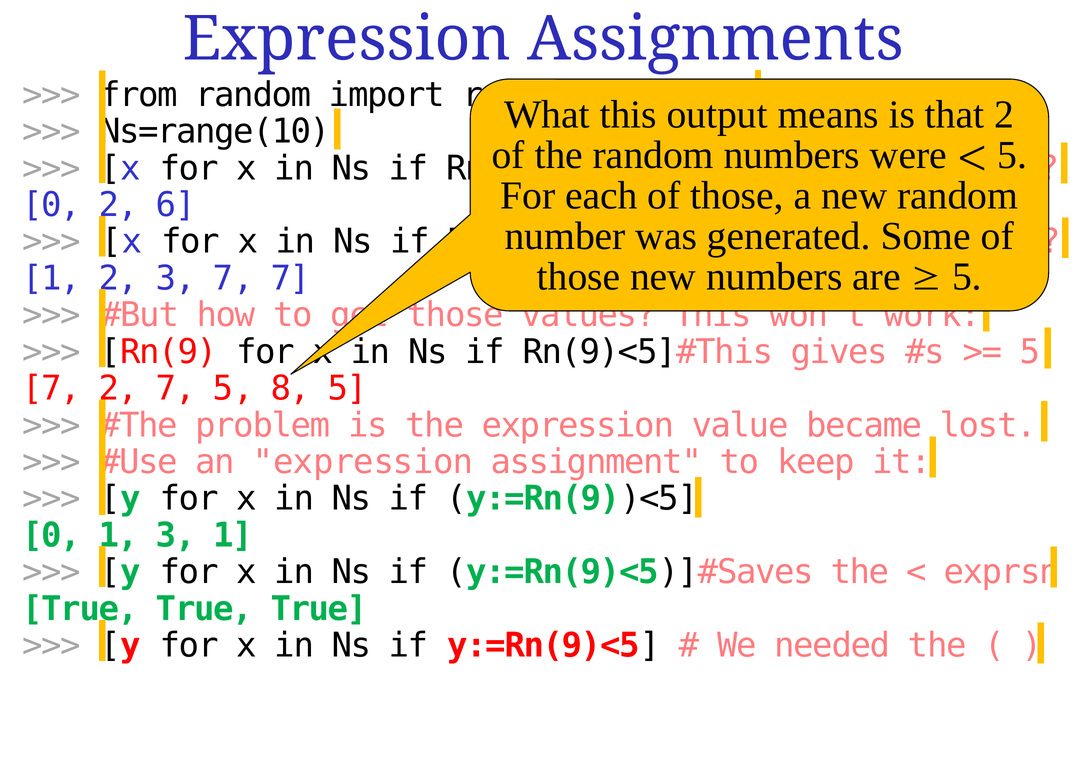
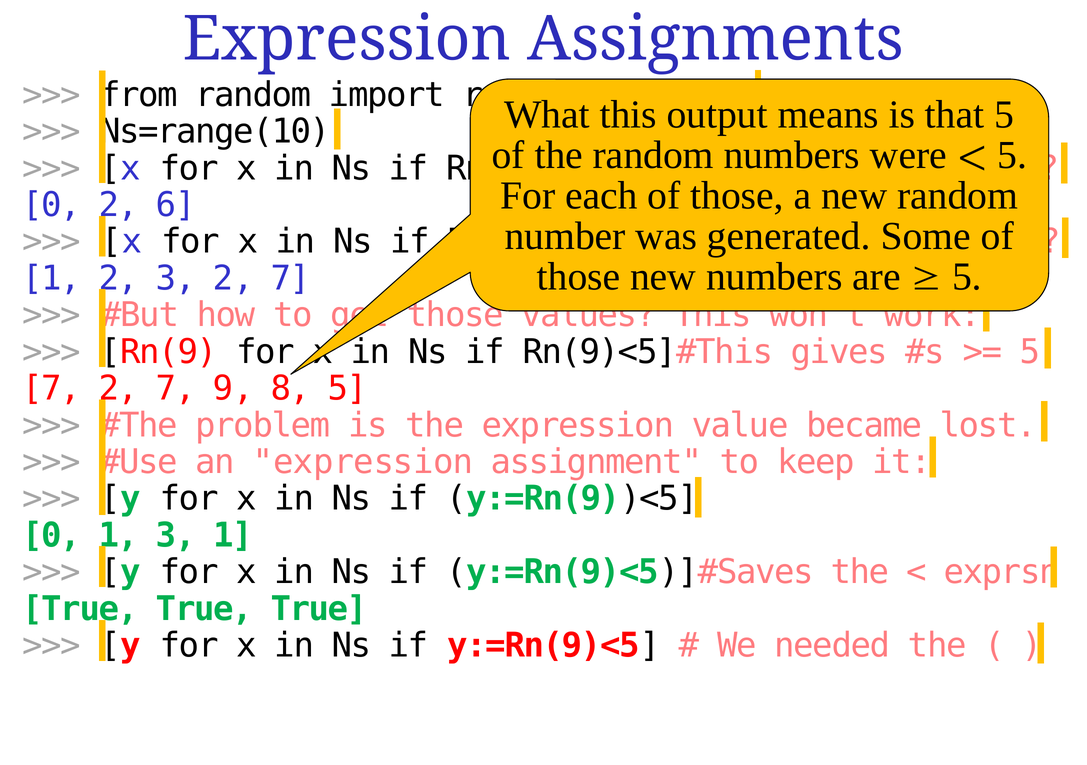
that 2: 2 -> 5
3 7: 7 -> 2
7 5: 5 -> 9
